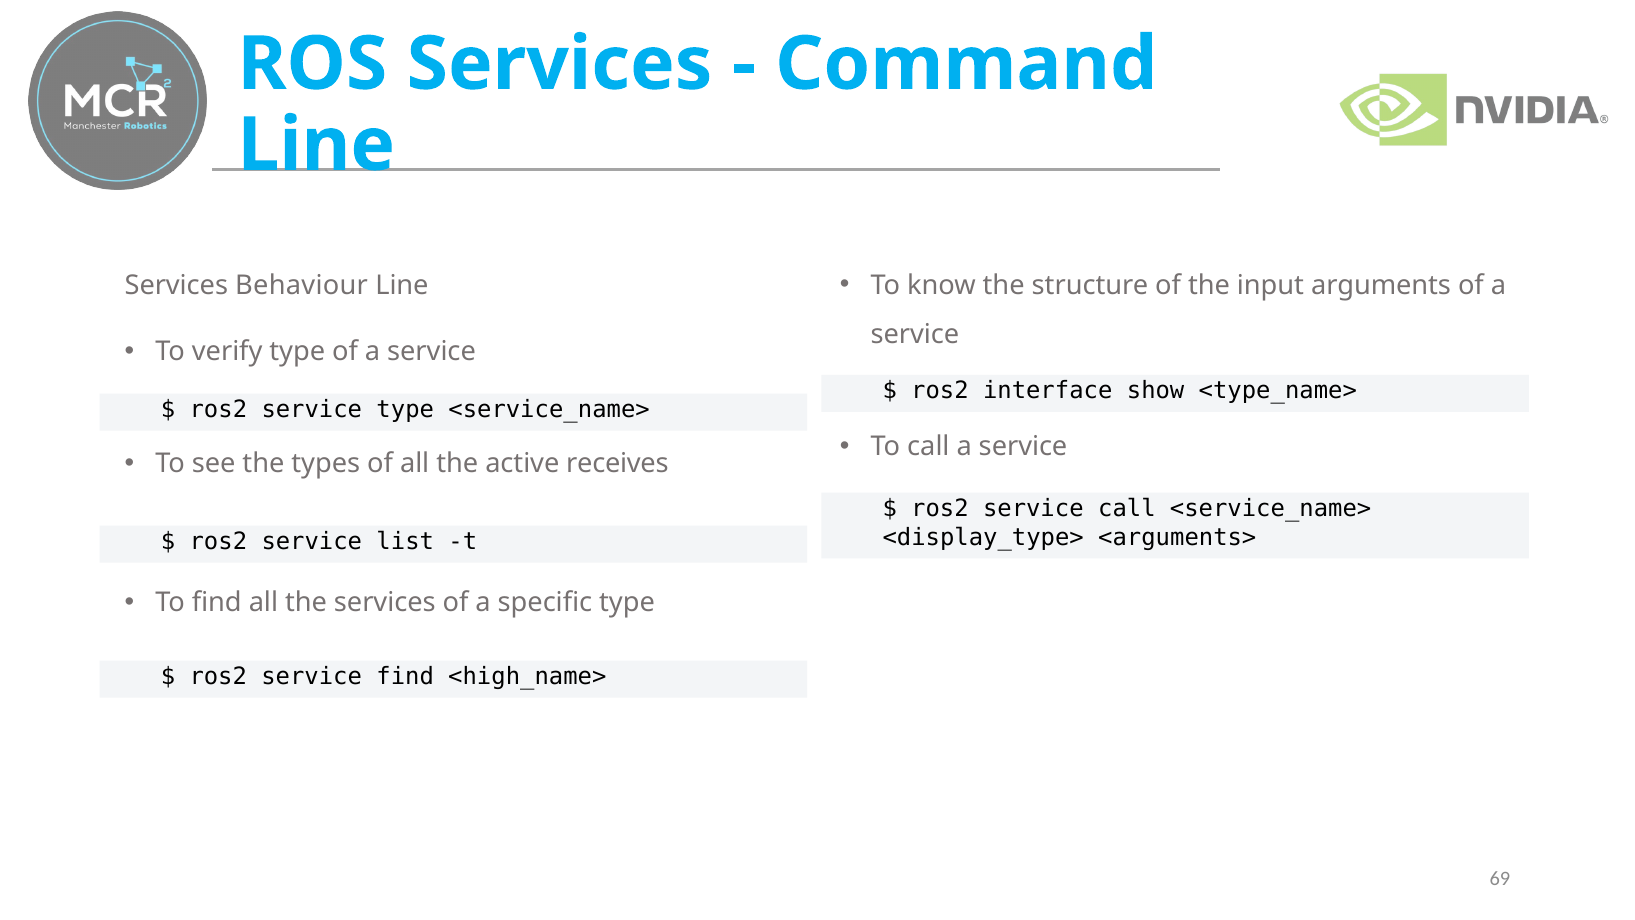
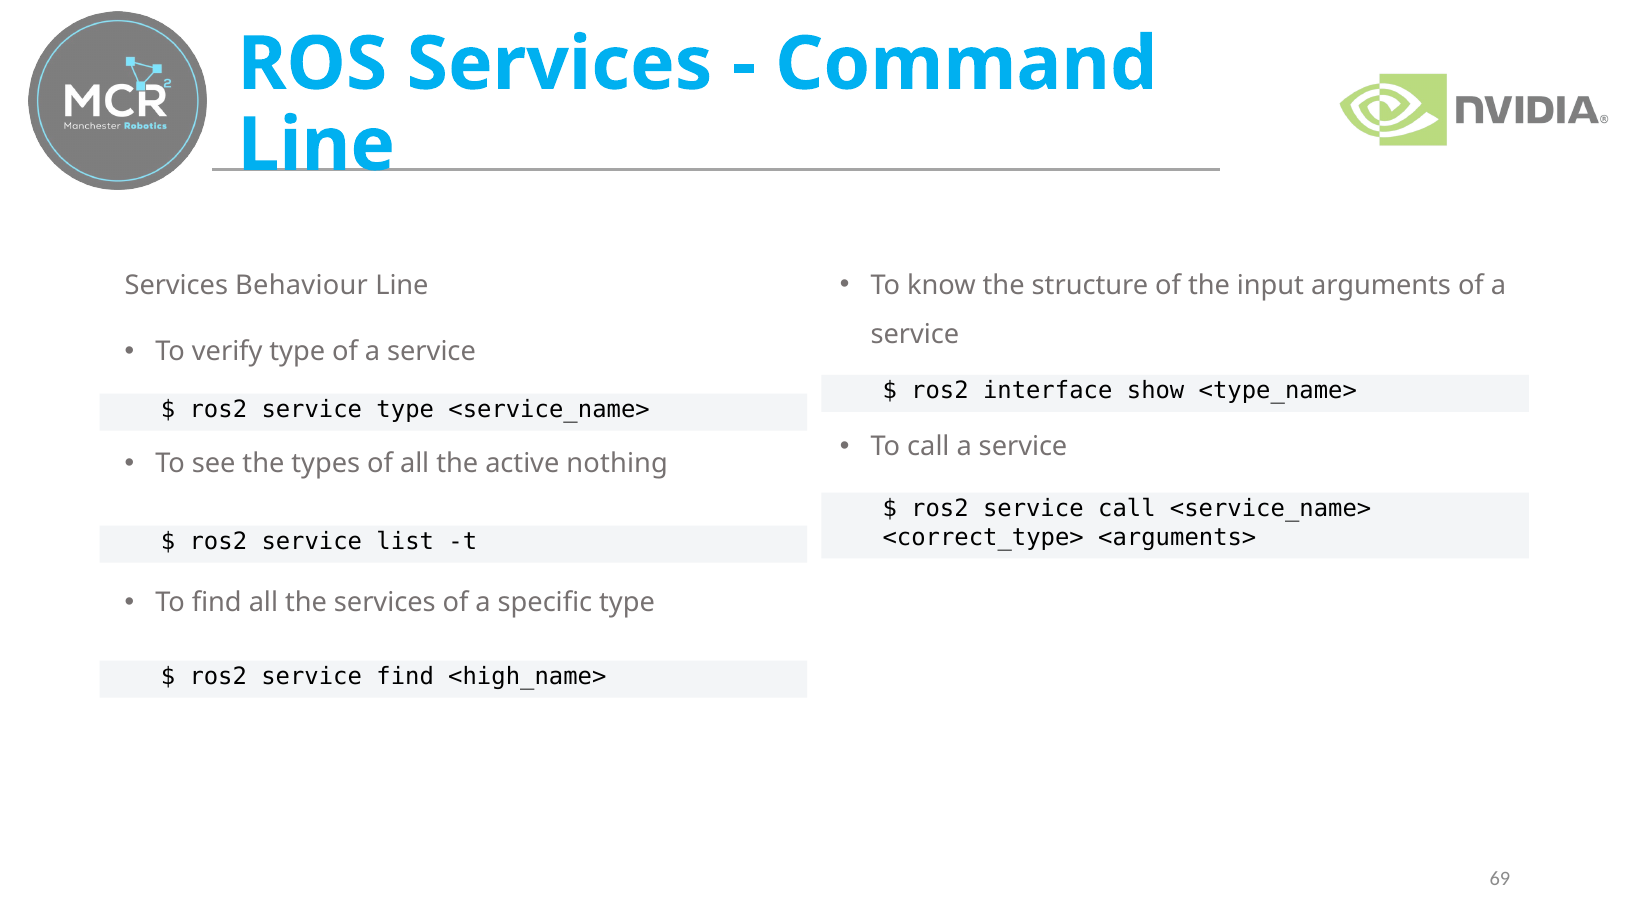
receives: receives -> nothing
<display_type>: <display_type> -> <correct_type>
